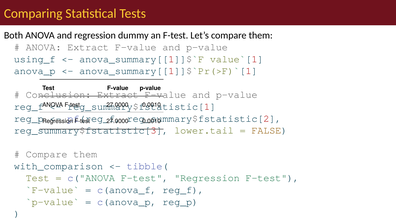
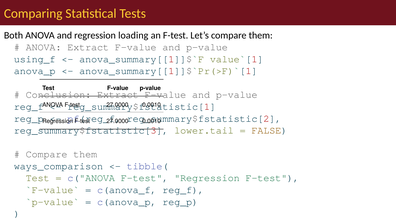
dummy: dummy -> loading
with_comparison: with_comparison -> ways_comparison
